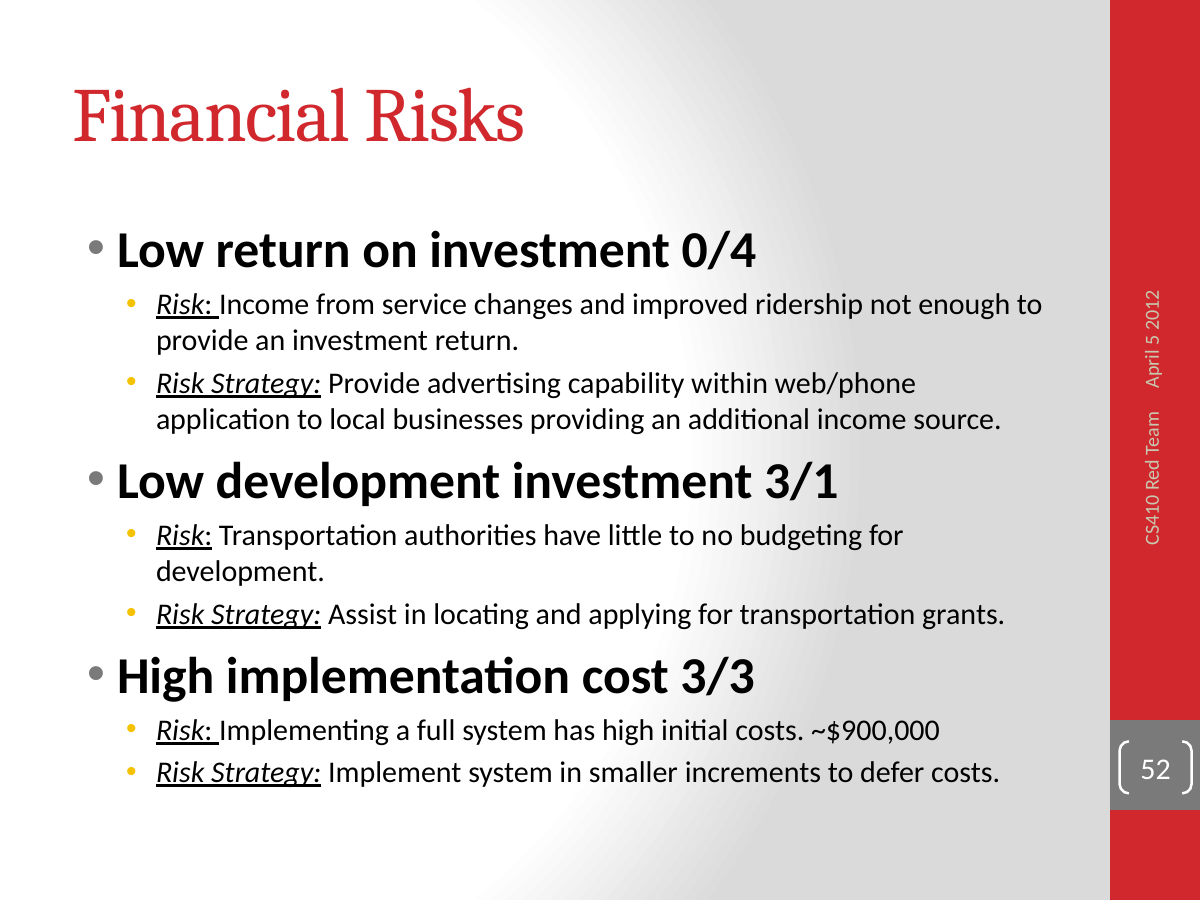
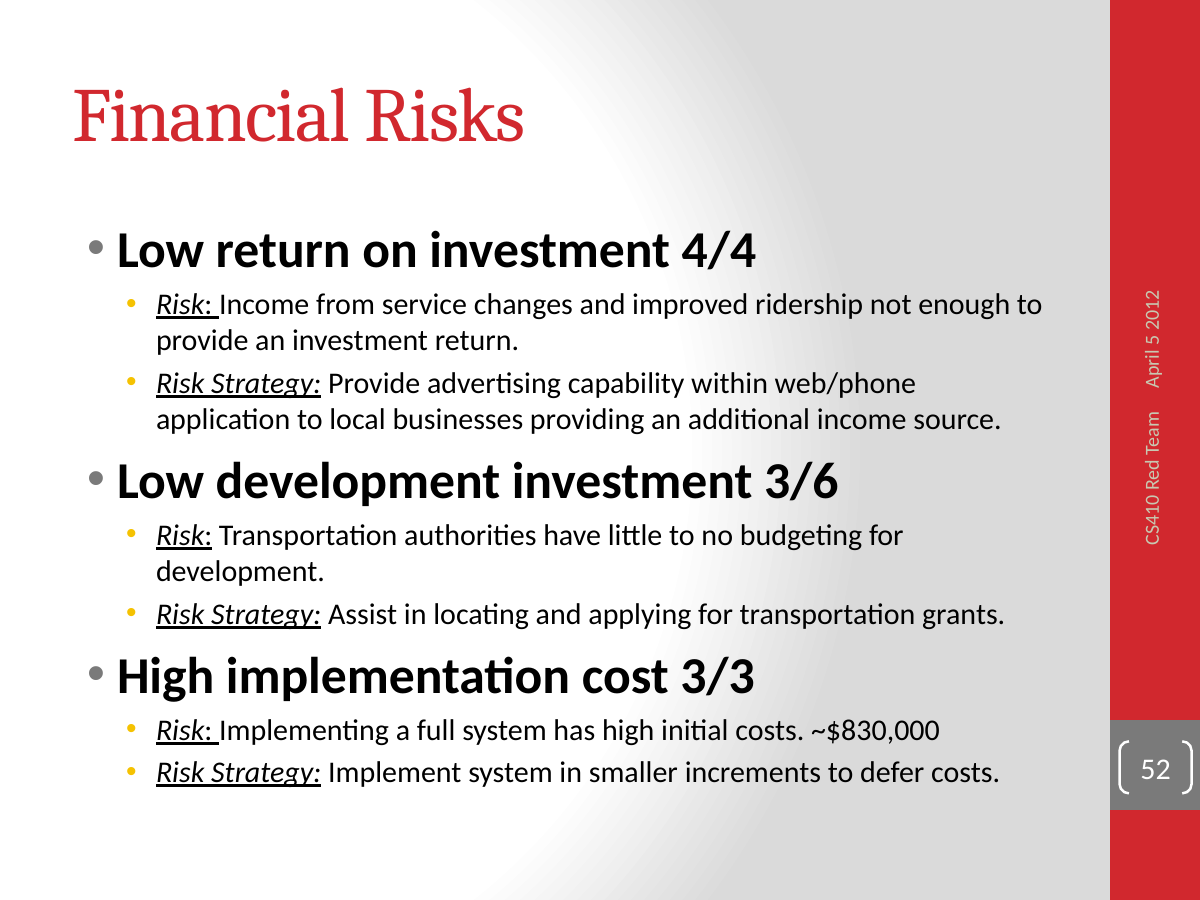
0/4: 0/4 -> 4/4
3/1: 3/1 -> 3/6
~$900,000: ~$900,000 -> ~$830,000
